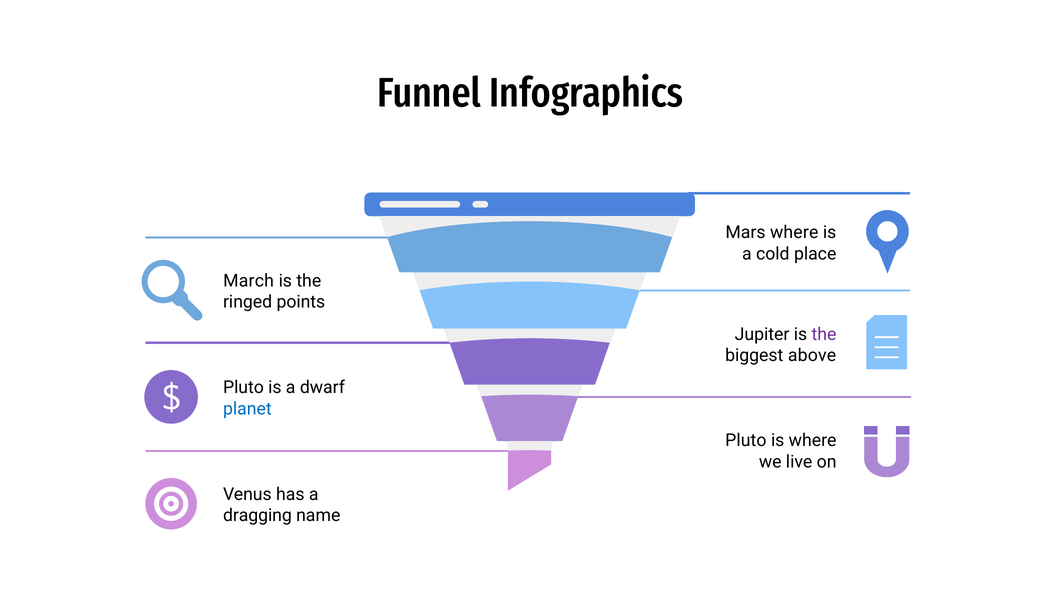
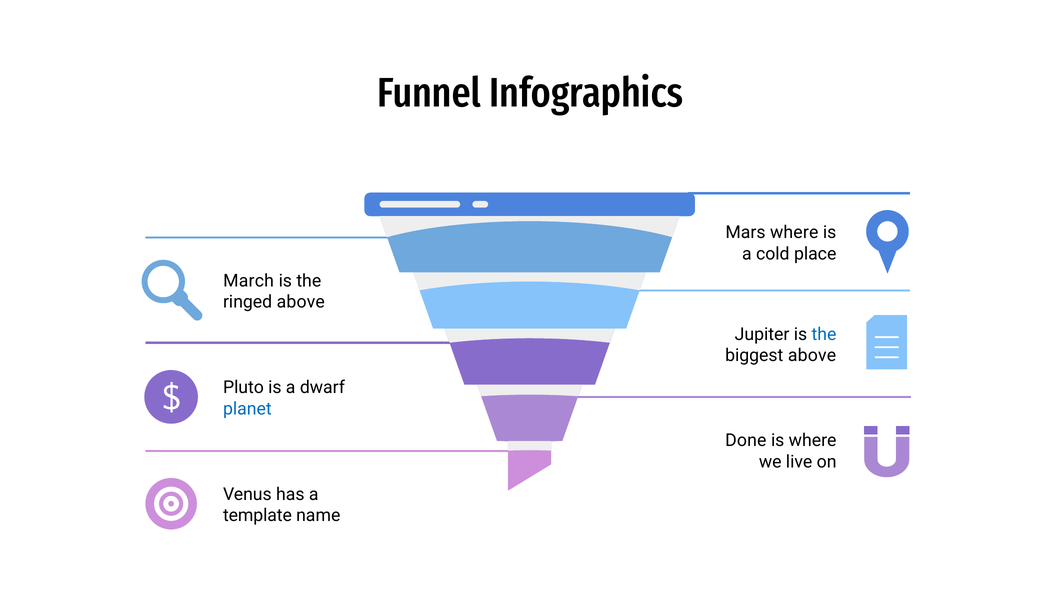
ringed points: points -> above
the at (824, 334) colour: purple -> blue
Pluto at (746, 440): Pluto -> Done
dragging: dragging -> template
